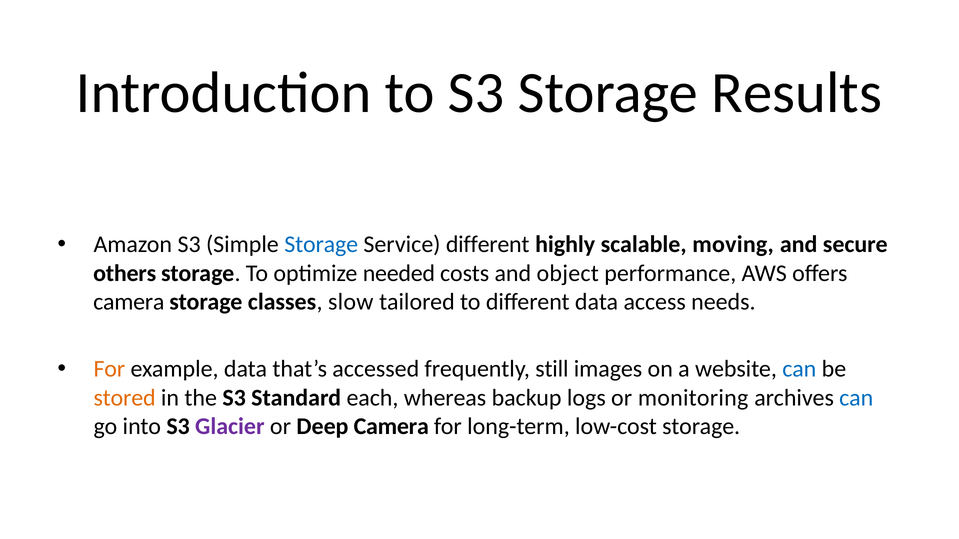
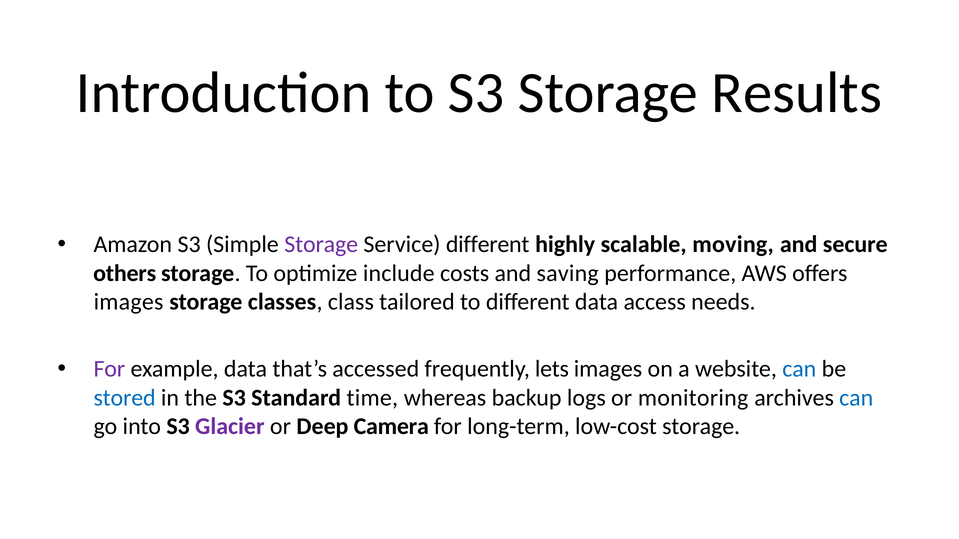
Storage at (321, 245) colour: blue -> purple
needed: needed -> include
object: object -> saving
camera at (129, 302): camera -> images
slow: slow -> class
For at (109, 369) colour: orange -> purple
still: still -> lets
stored colour: orange -> blue
each: each -> time
